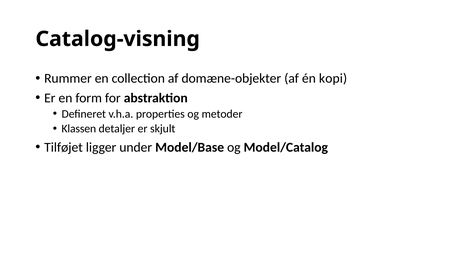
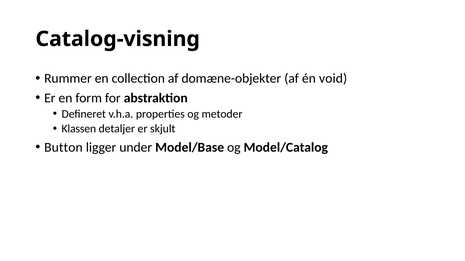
kopi: kopi -> void
Tilføjet: Tilføjet -> Button
